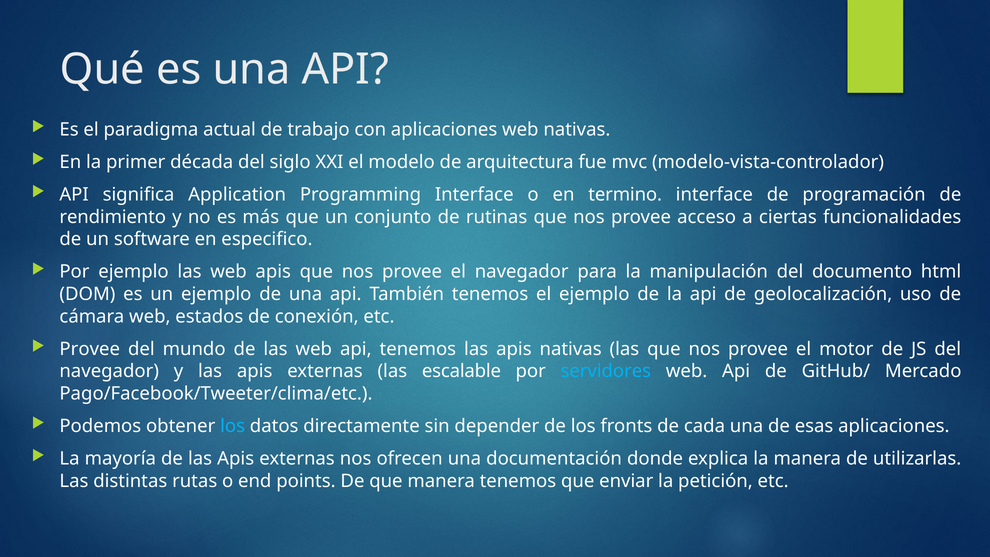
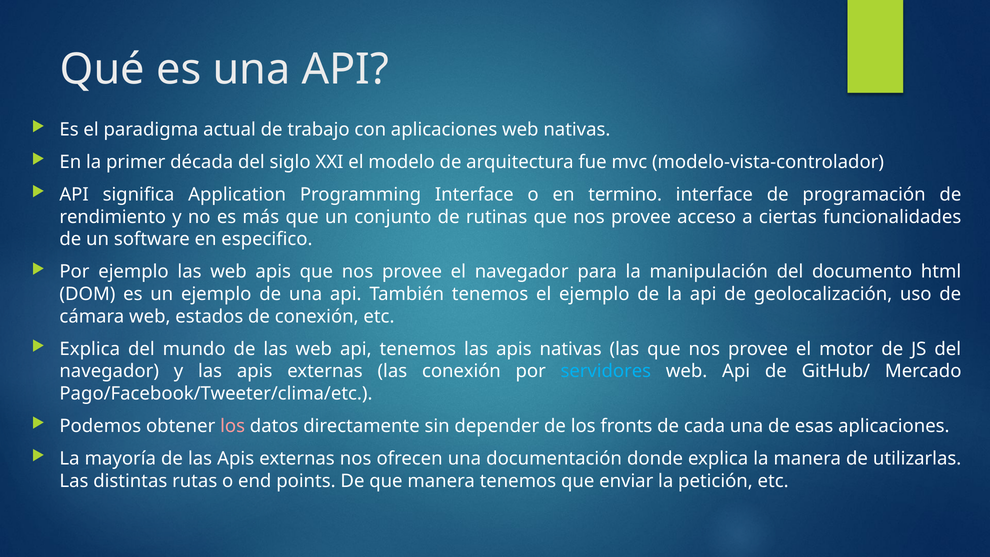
Provee at (90, 349): Provee -> Explica
las escalable: escalable -> conexión
los at (233, 426) colour: light blue -> pink
